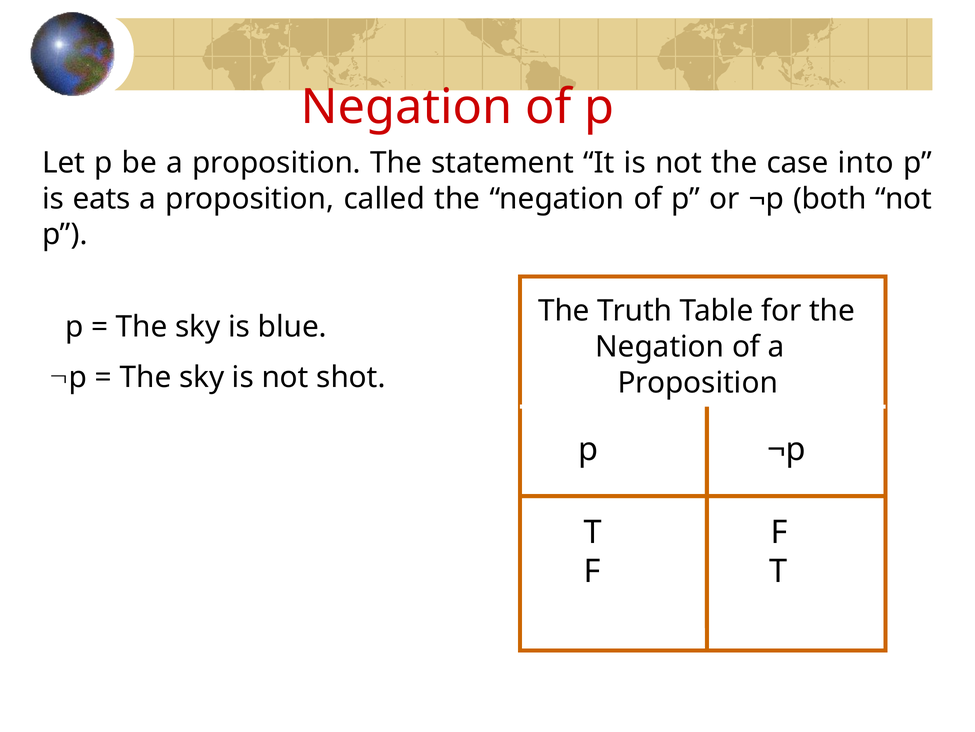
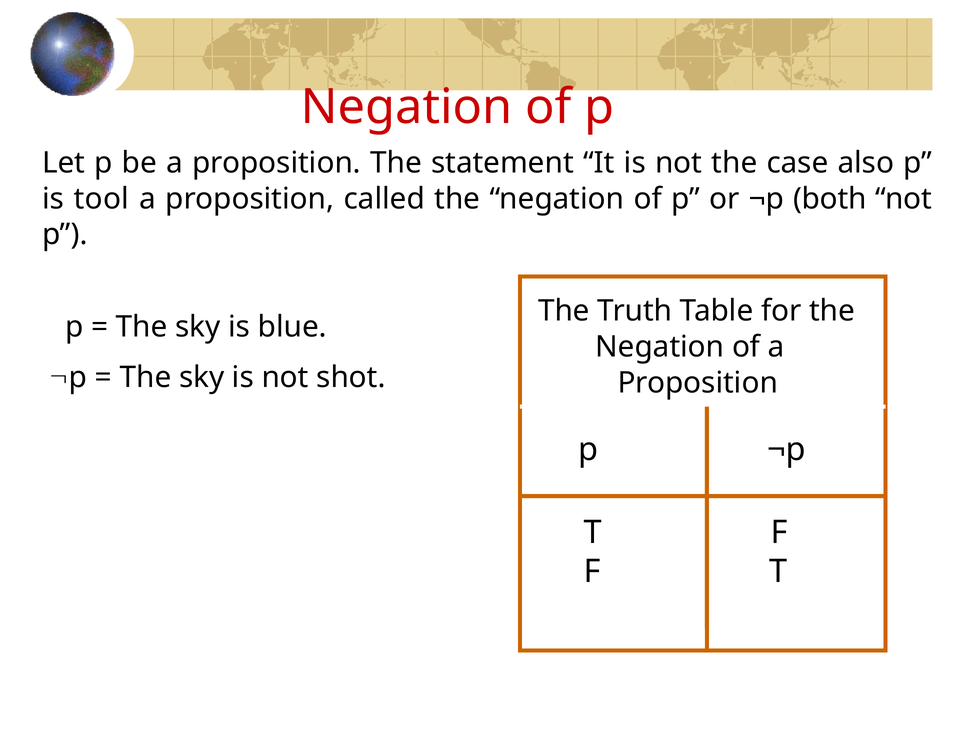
into: into -> also
eats: eats -> tool
